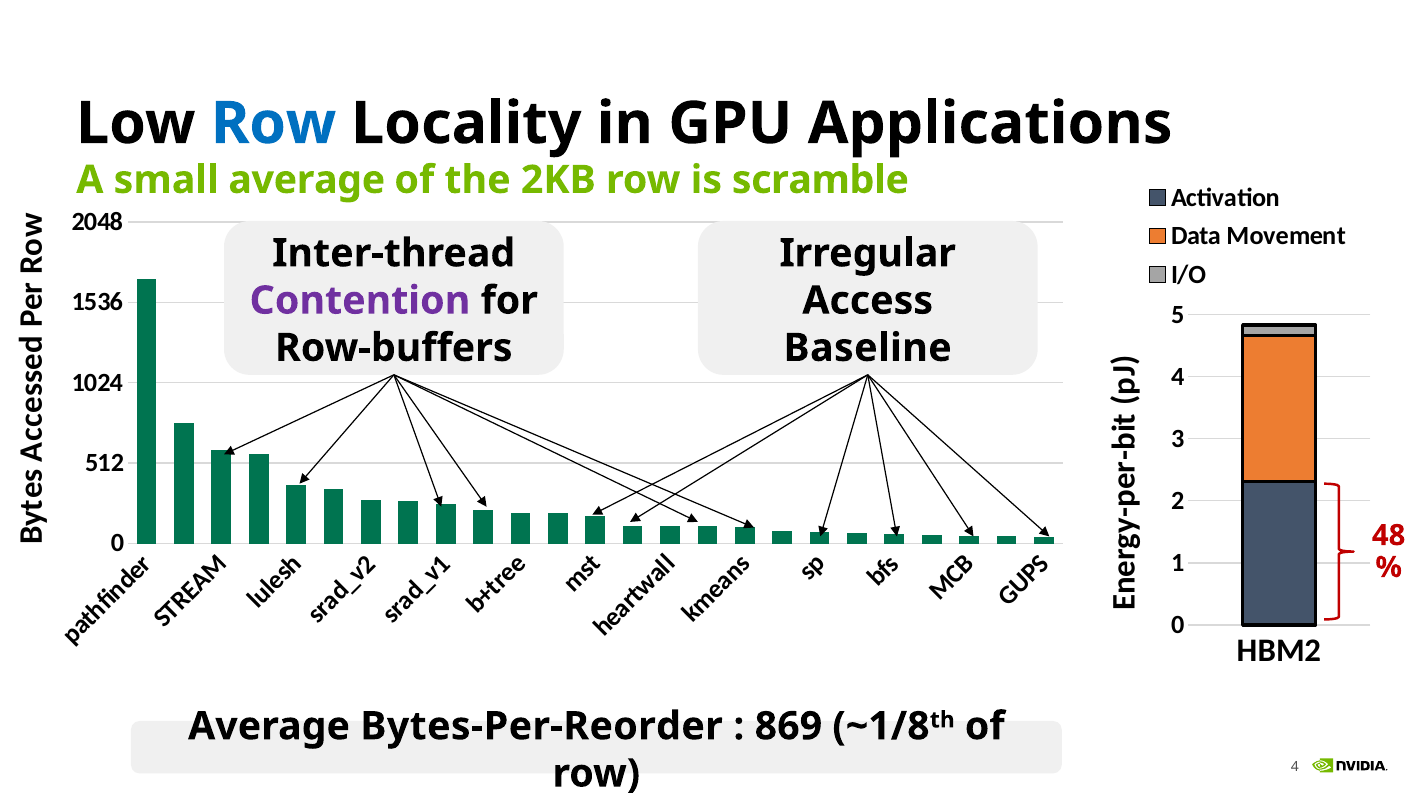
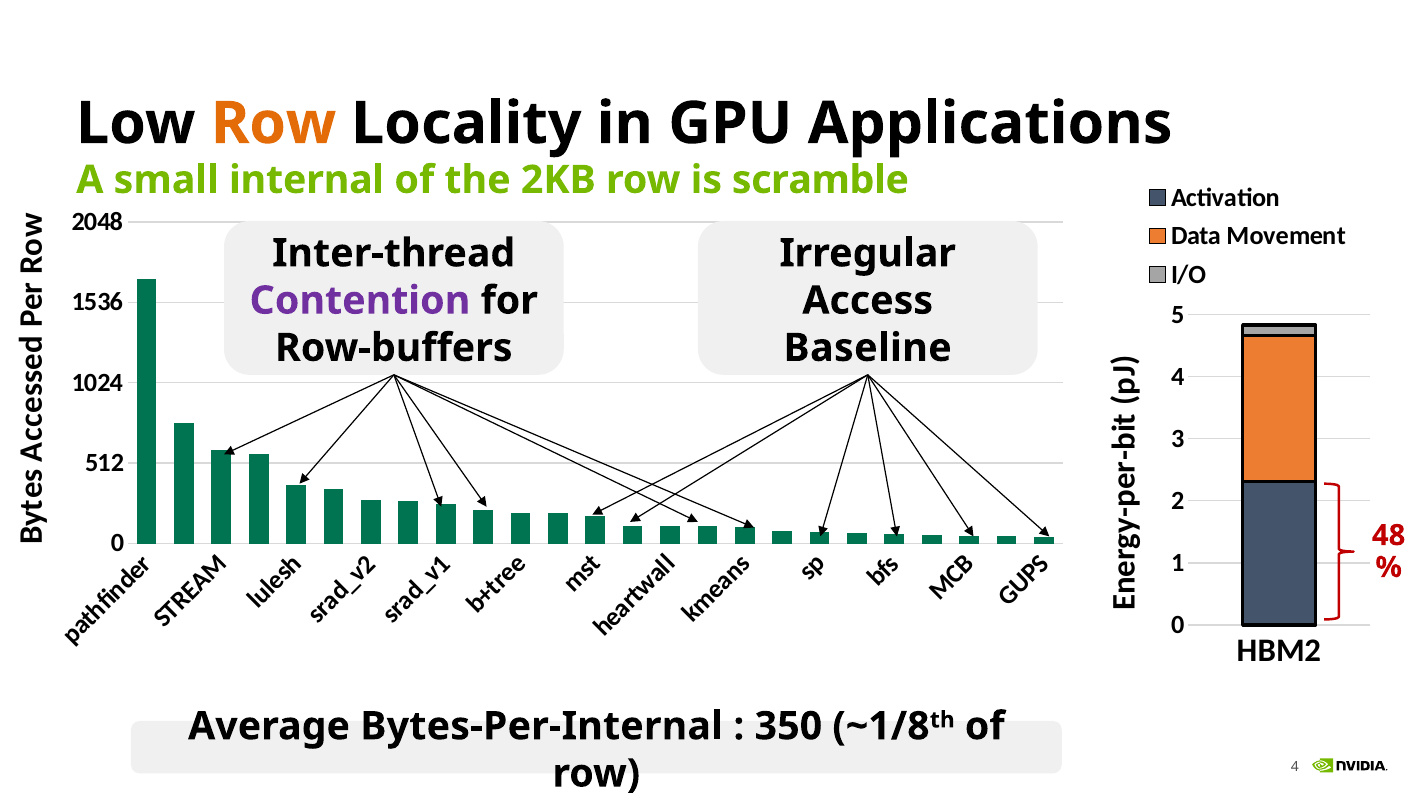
Row at (274, 124) colour: blue -> orange
small average: average -> internal
Bytes-Per-Reorder: Bytes-Per-Reorder -> Bytes-Per-Internal
869: 869 -> 350
